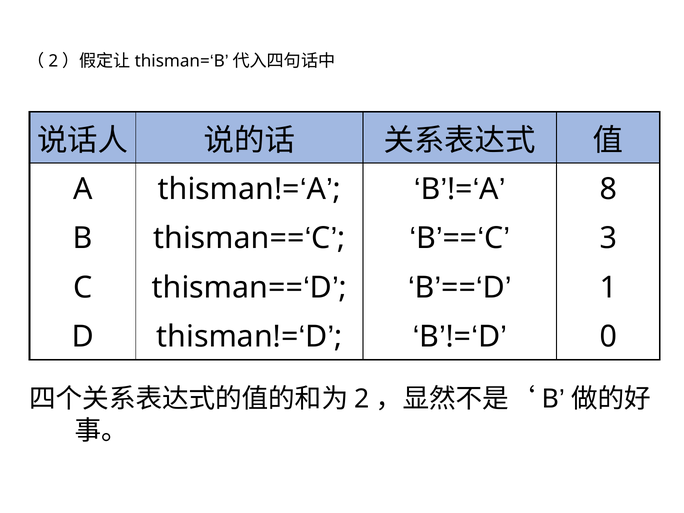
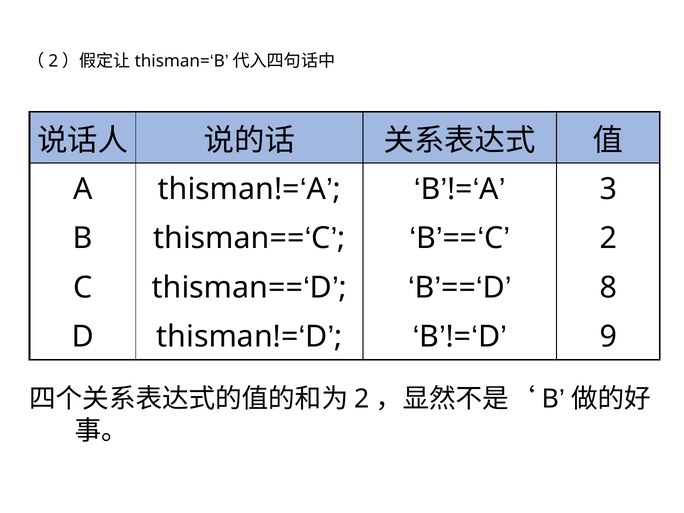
8: 8 -> 3
3 at (608, 238): 3 -> 2
1: 1 -> 8
0: 0 -> 9
